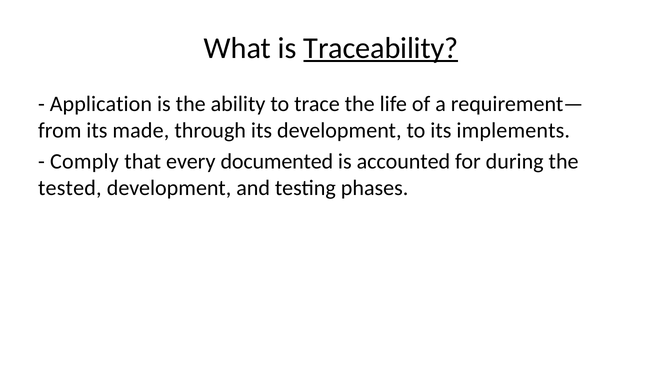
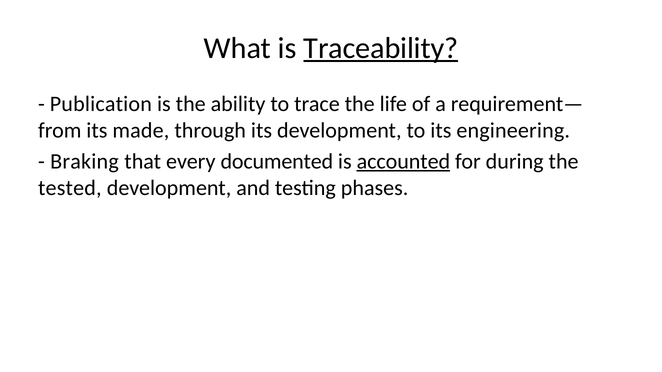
Application: Application -> Publication
implements: implements -> engineering
Comply: Comply -> Braking
accounted underline: none -> present
